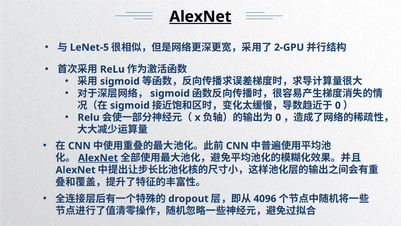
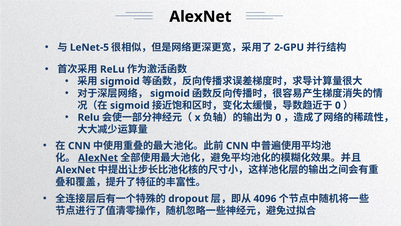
AlexNet at (200, 17) underline: present -> none
